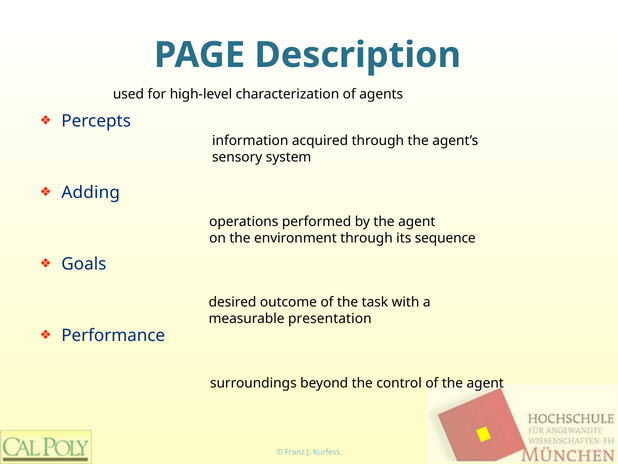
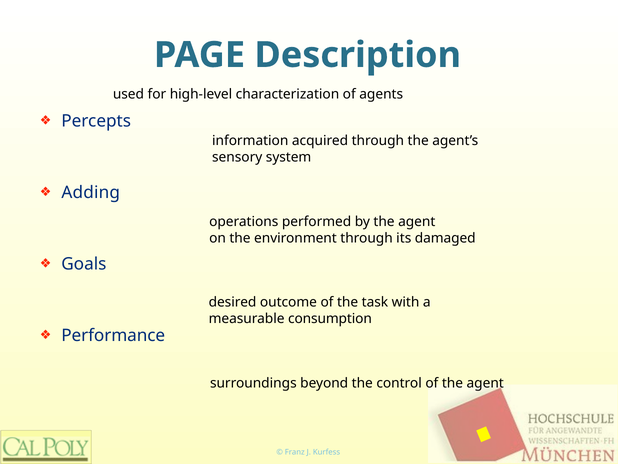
sequence: sequence -> damaged
presentation: presentation -> consumption
